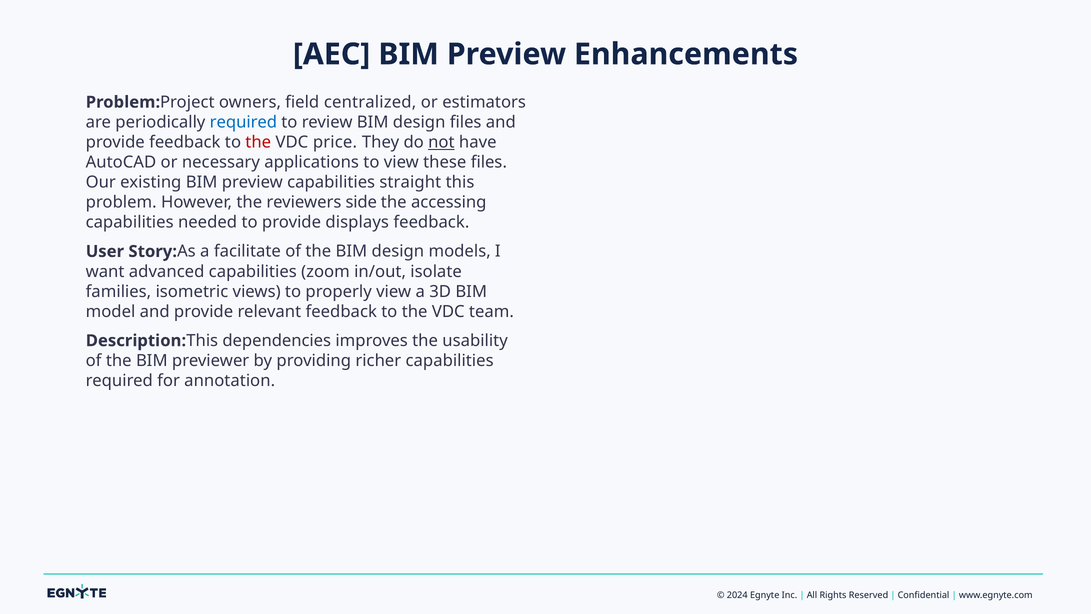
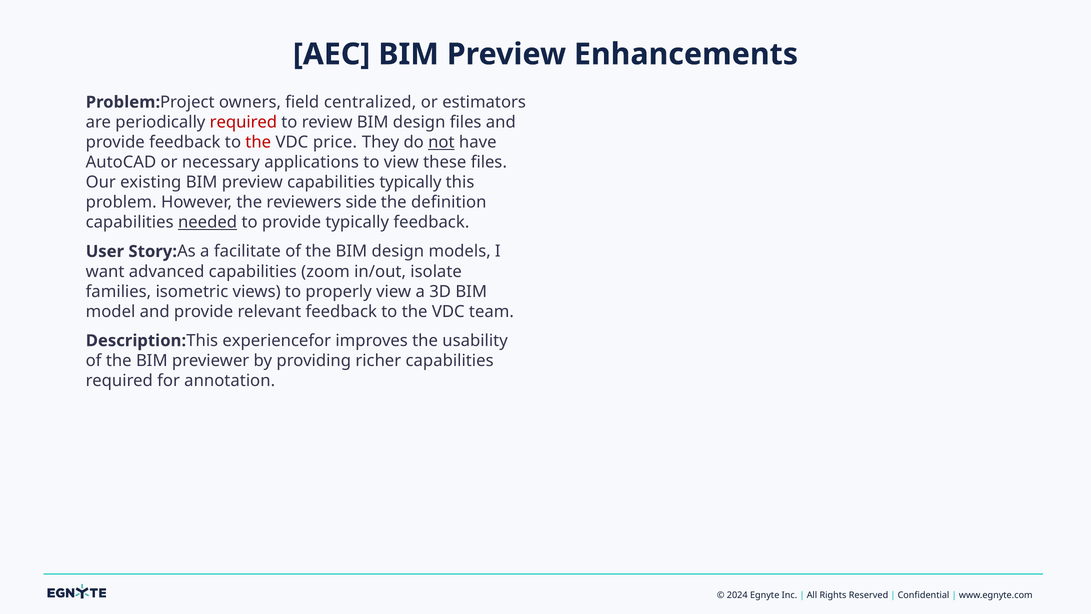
required at (243, 122) colour: blue -> red
capabilities straight: straight -> typically
accessing: accessing -> definition
needed underline: none -> present
provide displays: displays -> typically
dependencies: dependencies -> experiencefor
